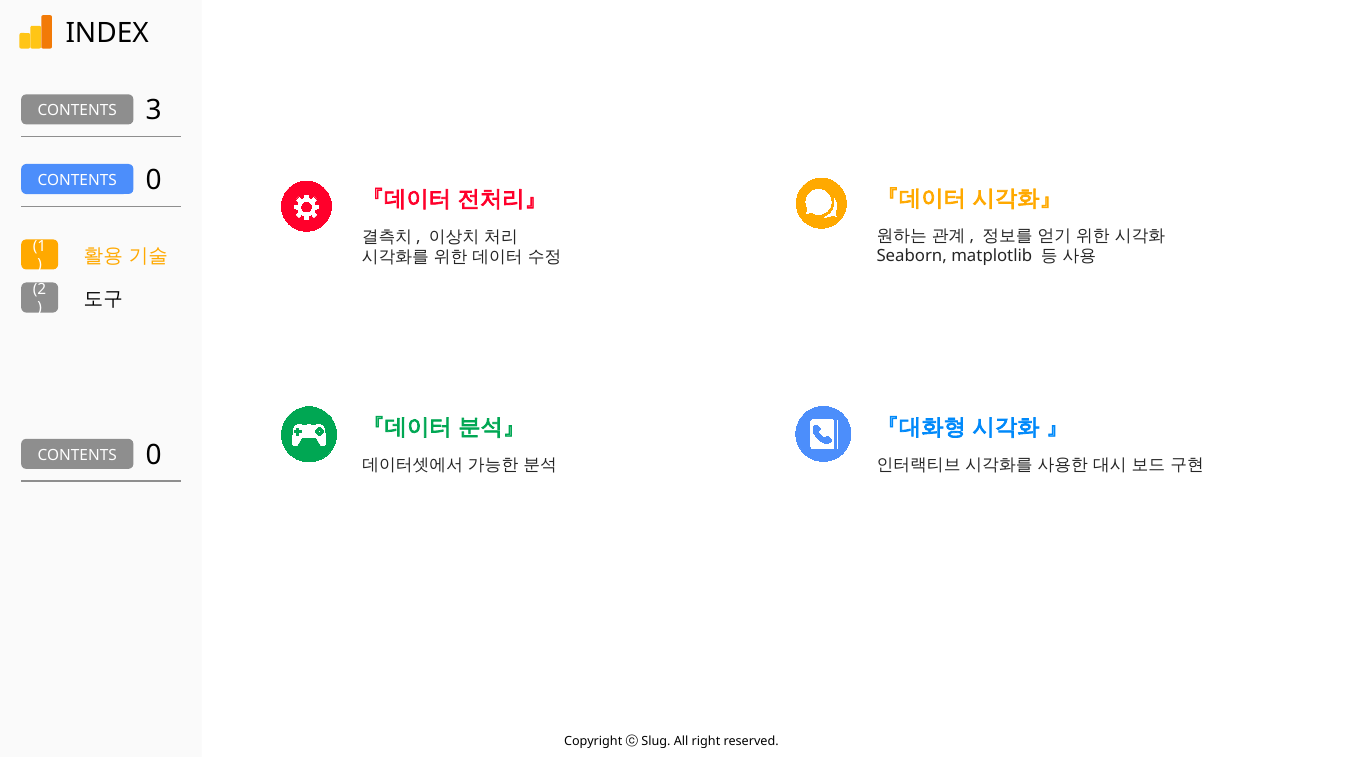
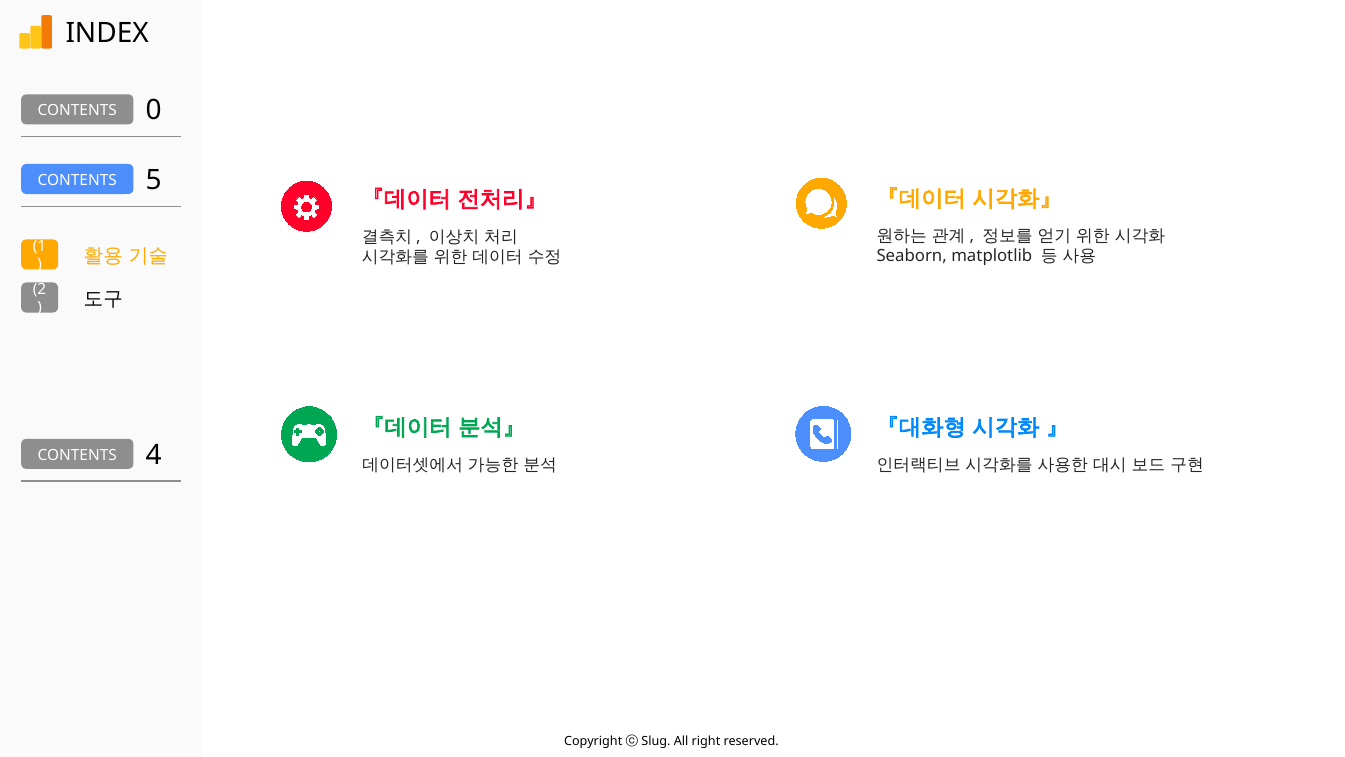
3: 3 -> 0
0 at (154, 180): 0 -> 5
0 at (154, 455): 0 -> 4
